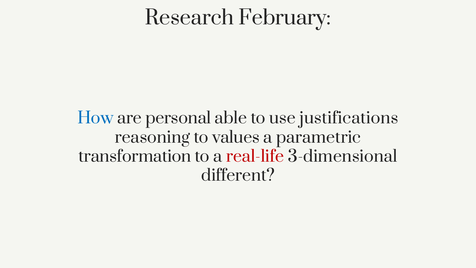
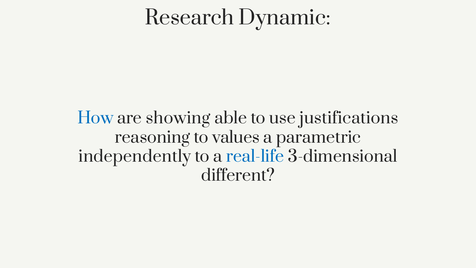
February: February -> Dynamic
personal: personal -> showing
transformation: transformation -> independently
real-life colour: red -> blue
